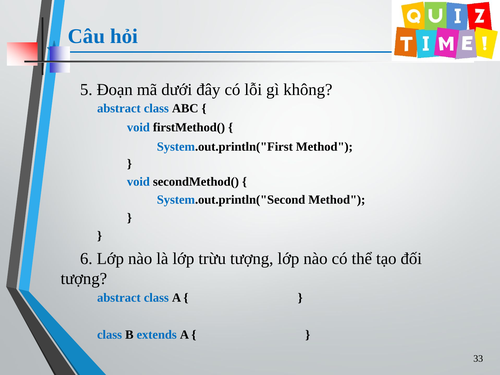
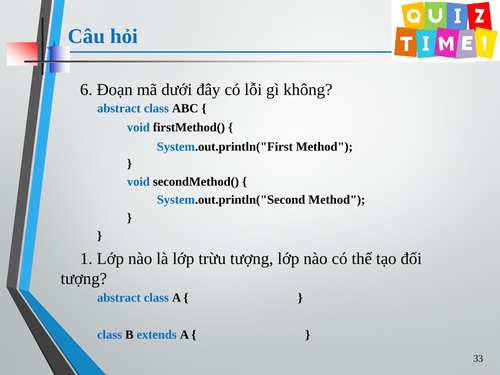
5: 5 -> 6
6: 6 -> 1
